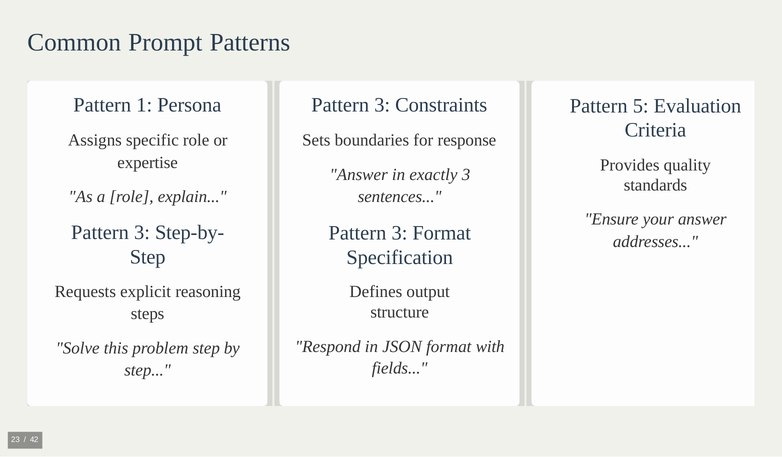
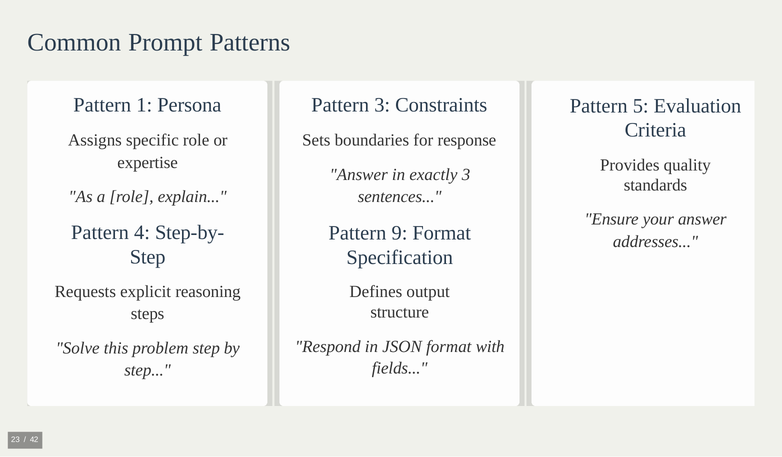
3 at (142, 232): 3 -> 4
3 at (399, 233): 3 -> 9
